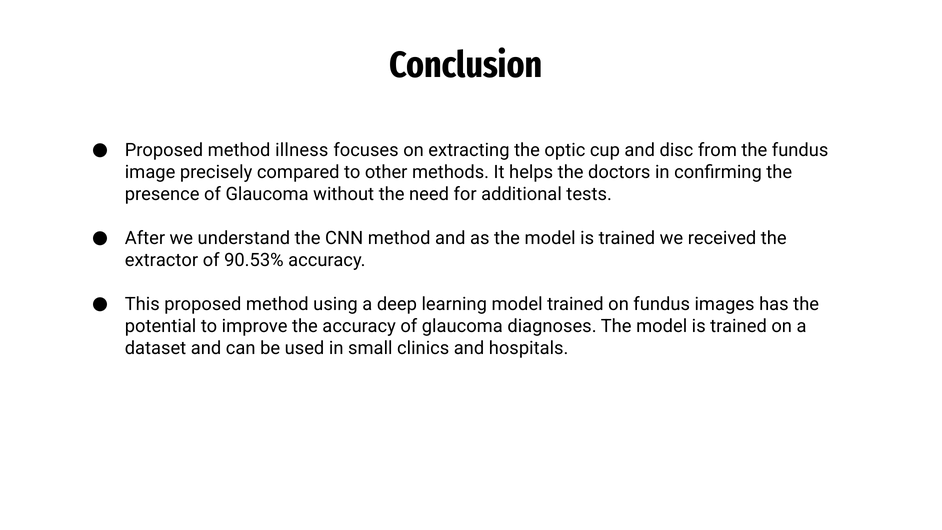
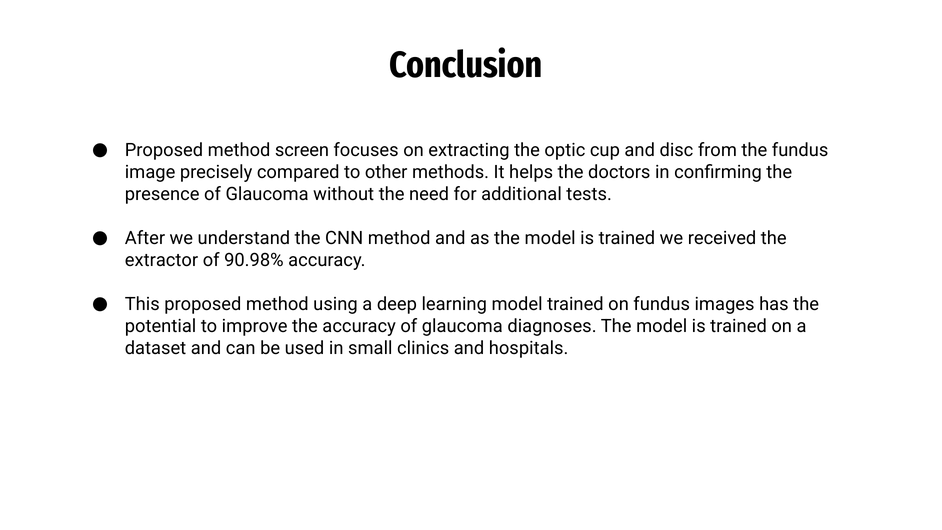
illness: illness -> screen
90.53%: 90.53% -> 90.98%
